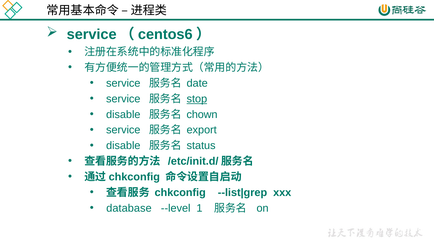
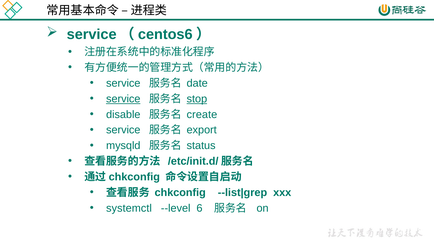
service at (123, 99) underline: none -> present
chown: chown -> create
disable at (123, 146): disable -> mysqld
database: database -> systemctl
1: 1 -> 6
